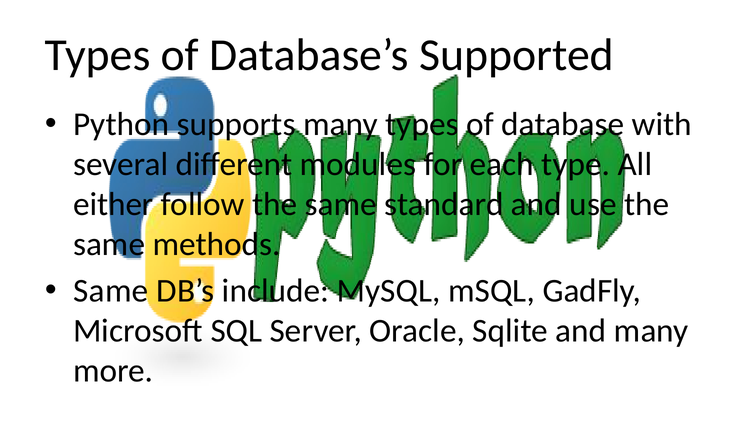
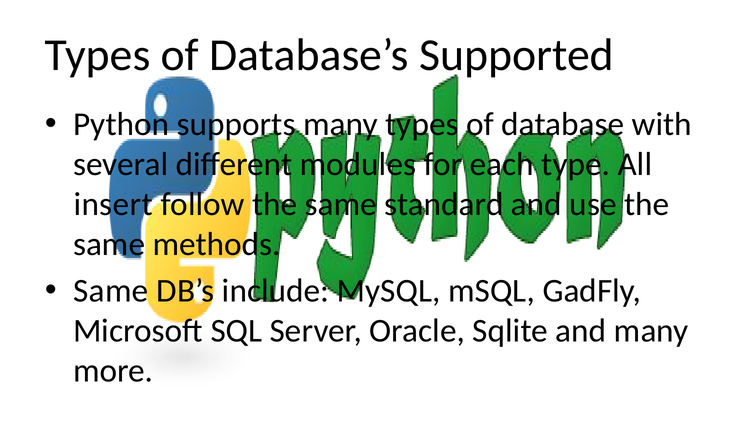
either: either -> insert
